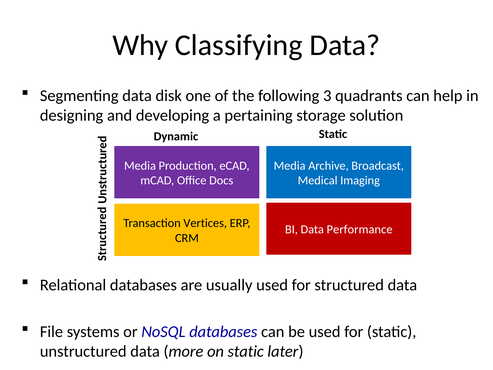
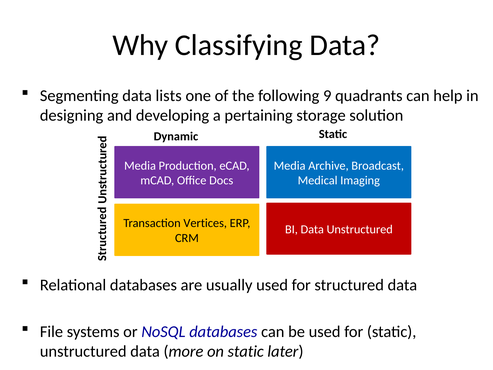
disk: disk -> lists
3: 3 -> 9
Data Performance: Performance -> Unstructured
